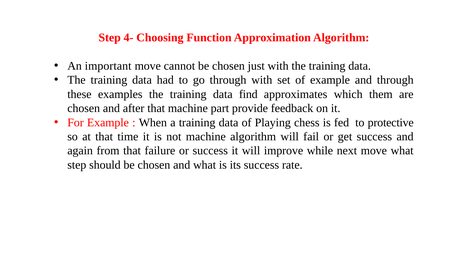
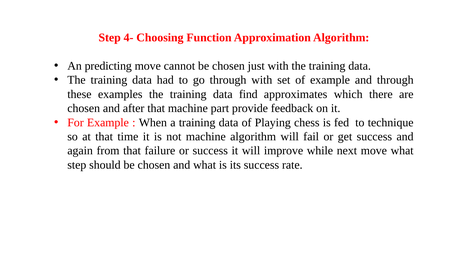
important: important -> predicting
them: them -> there
protective: protective -> technique
